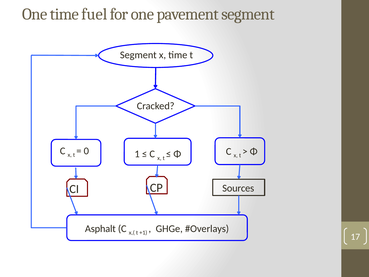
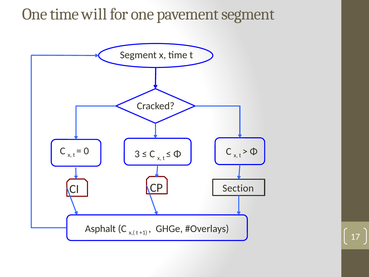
fuel: fuel -> will
1: 1 -> 3
Sources: Sources -> Section
